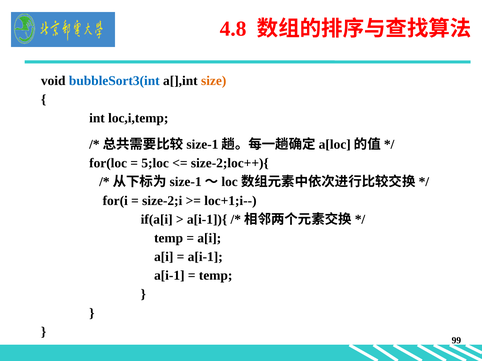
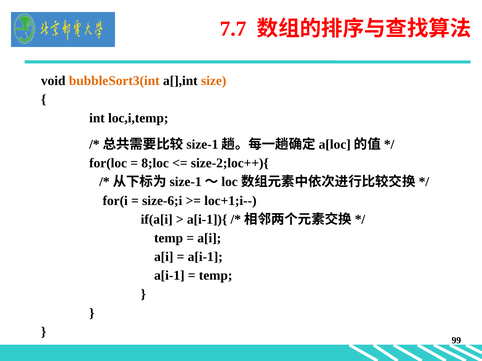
4.8: 4.8 -> 7.7
bubbleSort3(int colour: blue -> orange
5;loc: 5;loc -> 8;loc
size-2;i: size-2;i -> size-6;i
